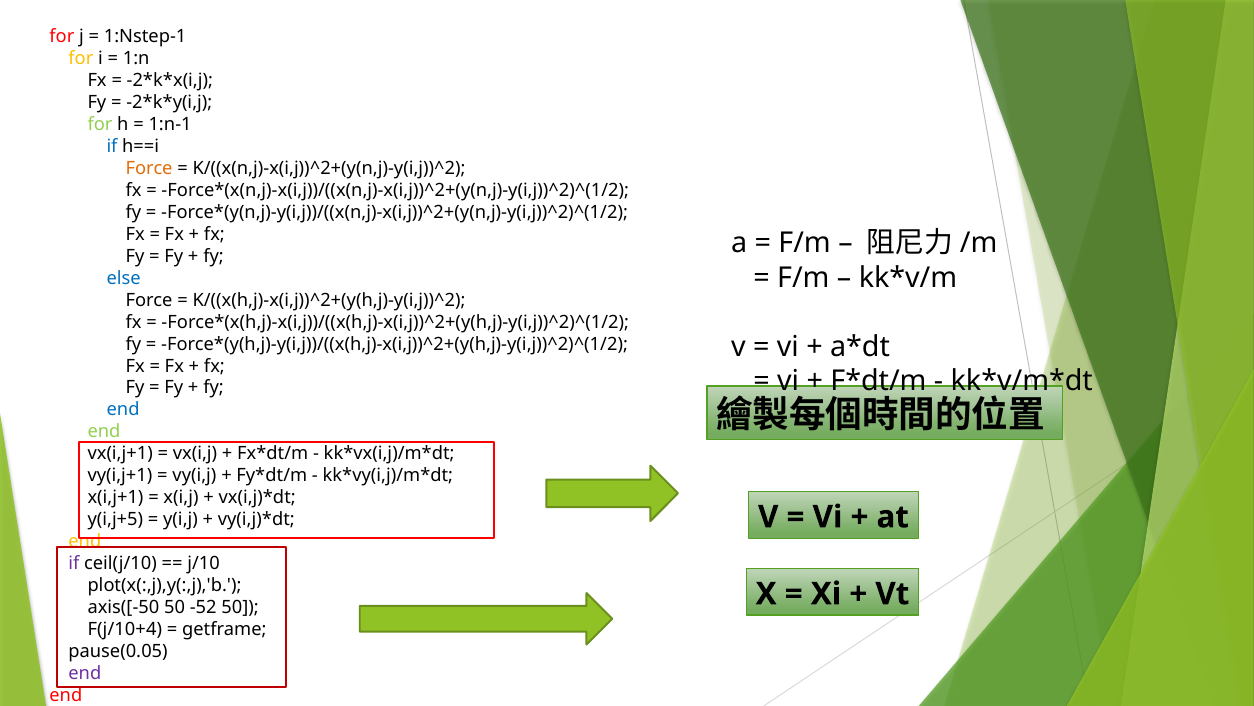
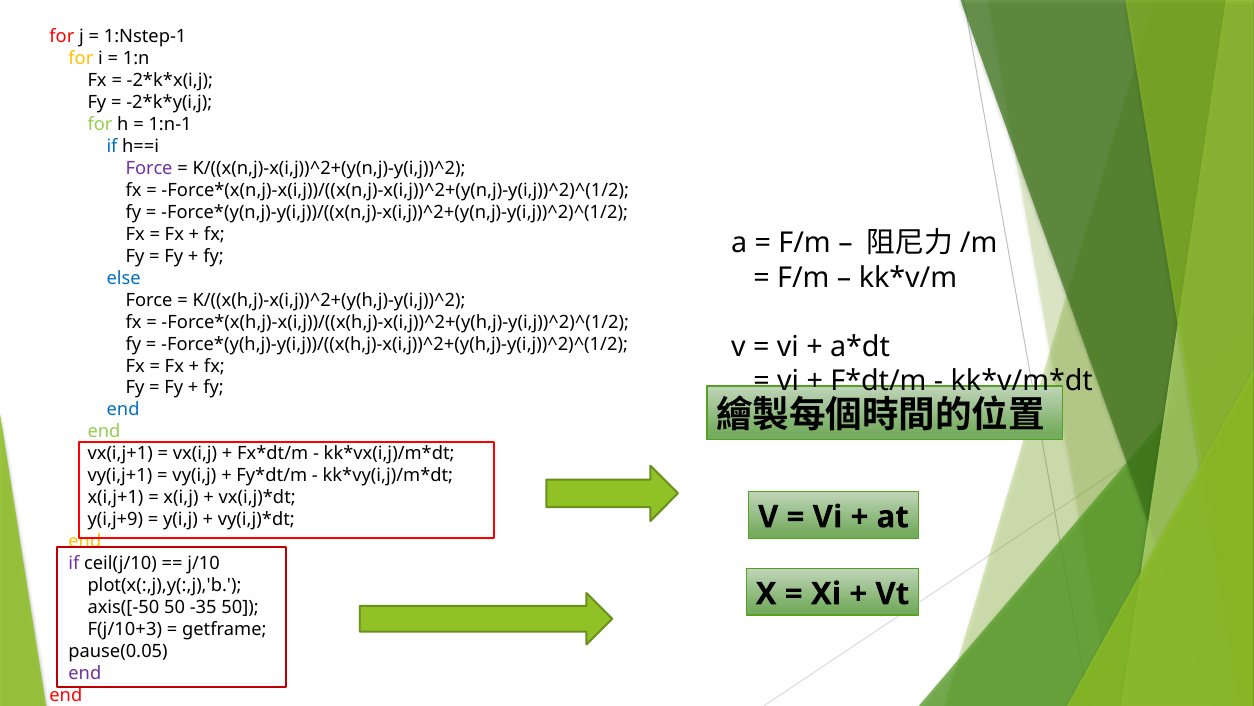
Force at (149, 168) colour: orange -> purple
y(i,j+5: y(i,j+5 -> y(i,j+9
-52: -52 -> -35
F(j/10+4: F(j/10+4 -> F(j/10+3
